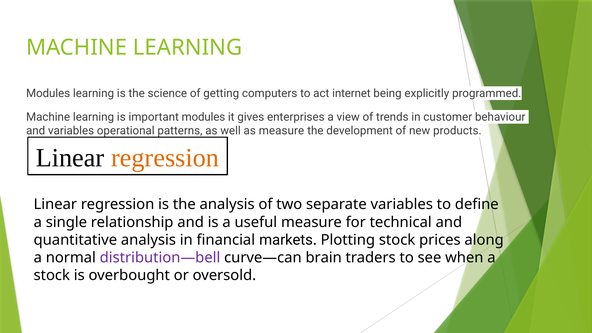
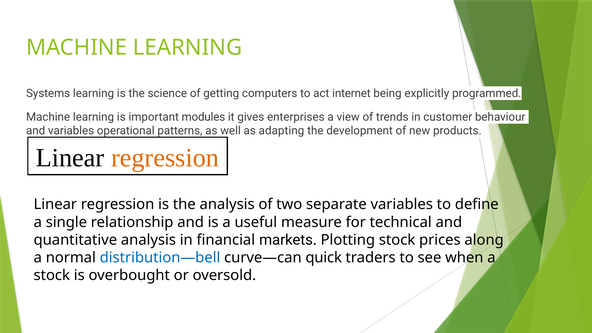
Modules at (48, 93): Modules -> Systems
as measure: measure -> adapting
distribution—bell colour: purple -> blue
brain: brain -> quick
